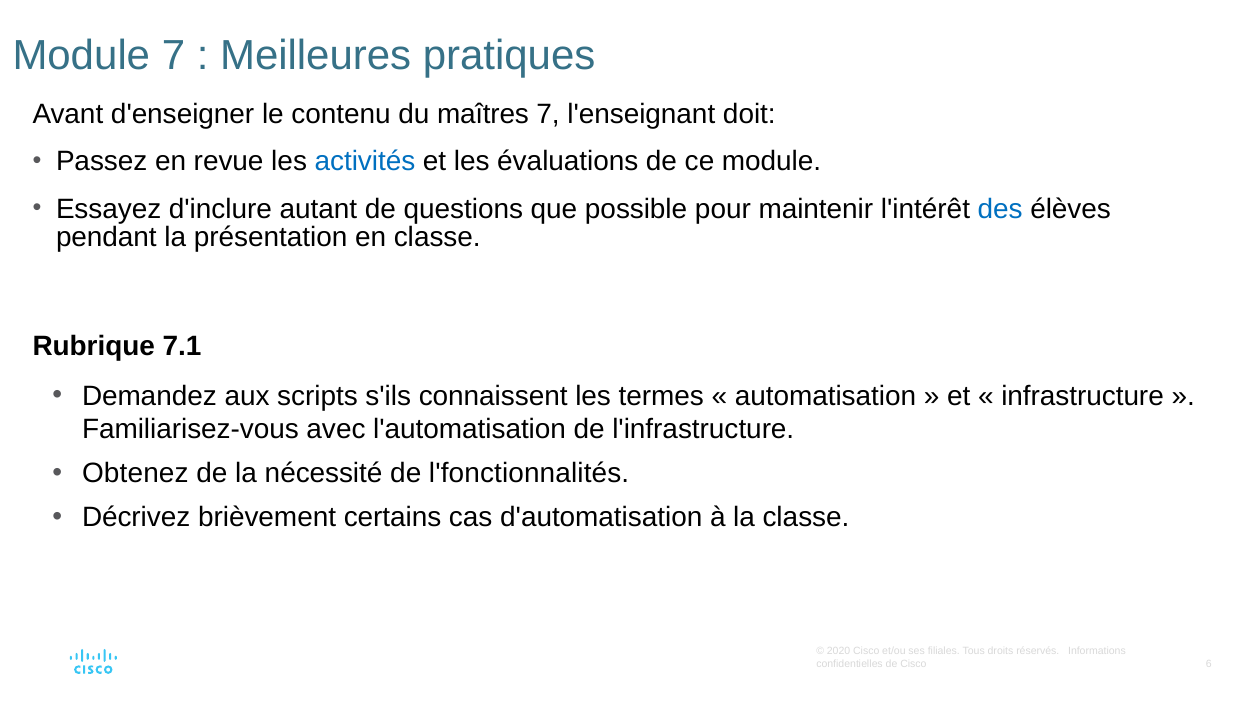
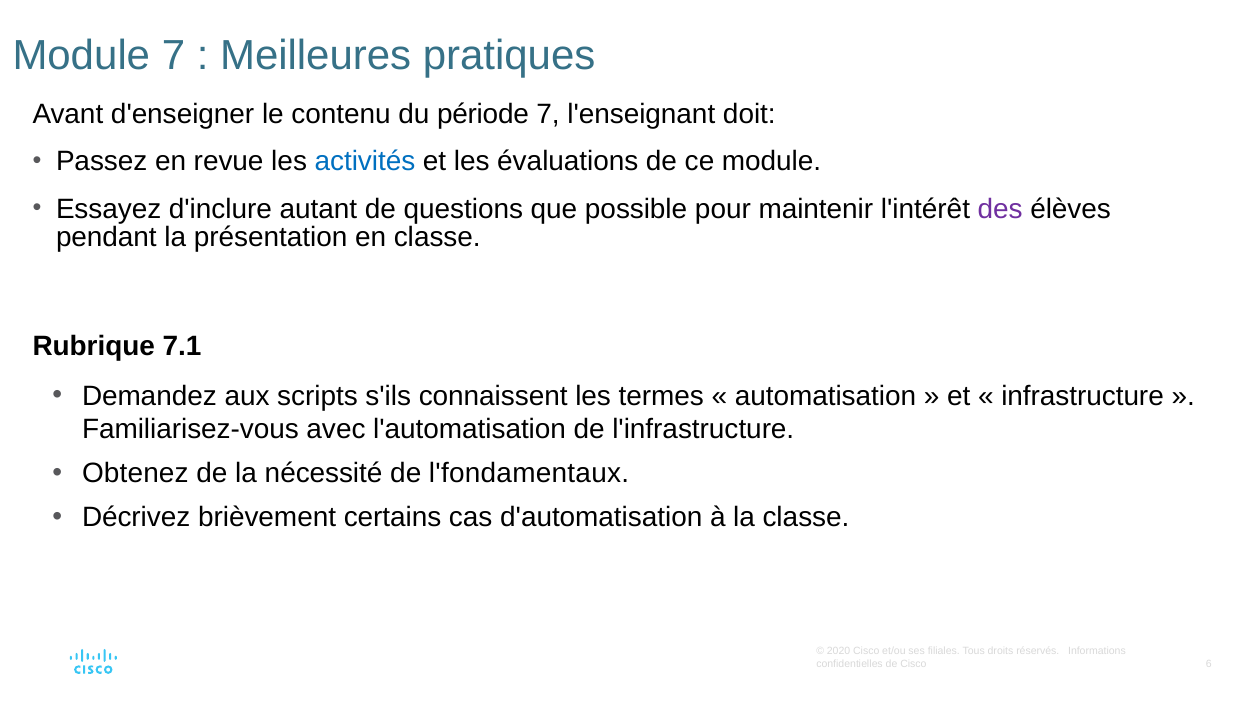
maîtres: maîtres -> période
des colour: blue -> purple
l'fonctionnalités: l'fonctionnalités -> l'fondamentaux
